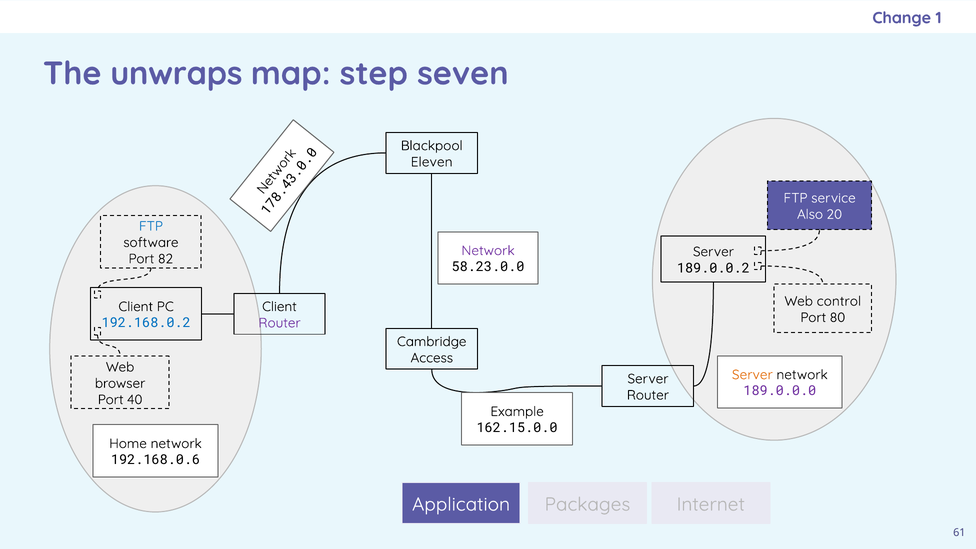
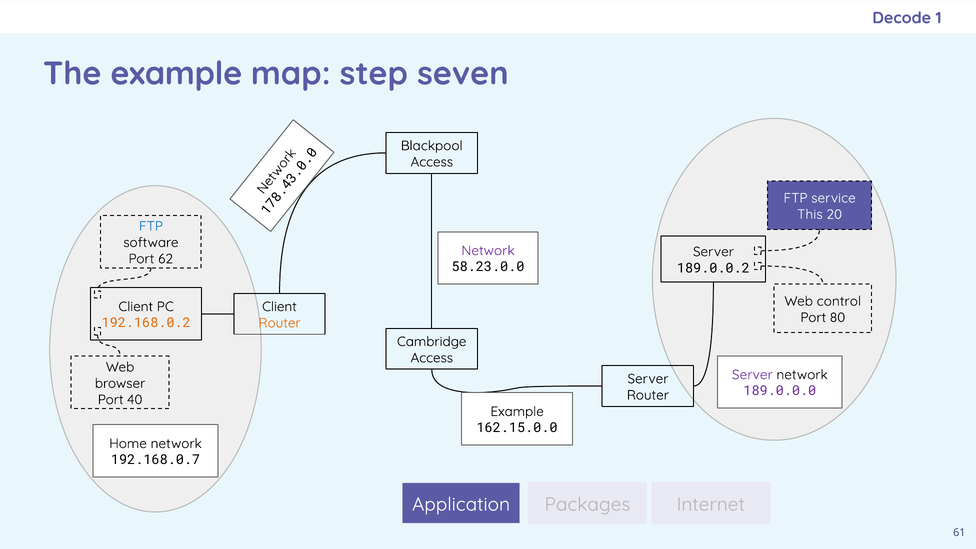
Change: Change -> Decode
The unwraps: unwraps -> example
Eleven at (432, 162): Eleven -> Access
Also: Also -> This
82: 82 -> 62
Router at (280, 323) colour: purple -> orange
192.168.0.2 colour: blue -> orange
Server at (752, 375) colour: orange -> purple
192.168.0.6: 192.168.0.6 -> 192.168.0.7
